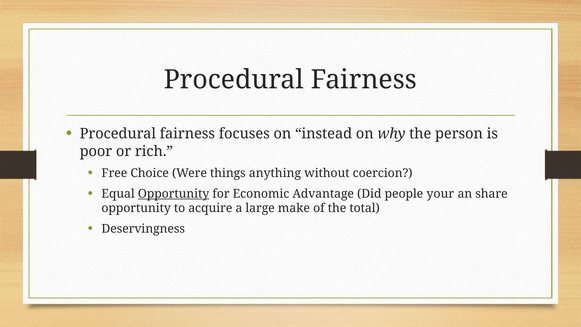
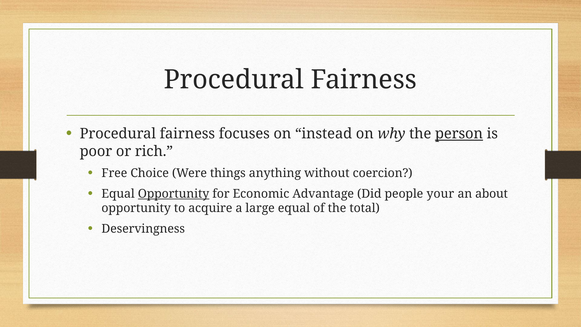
person underline: none -> present
share: share -> about
large make: make -> equal
